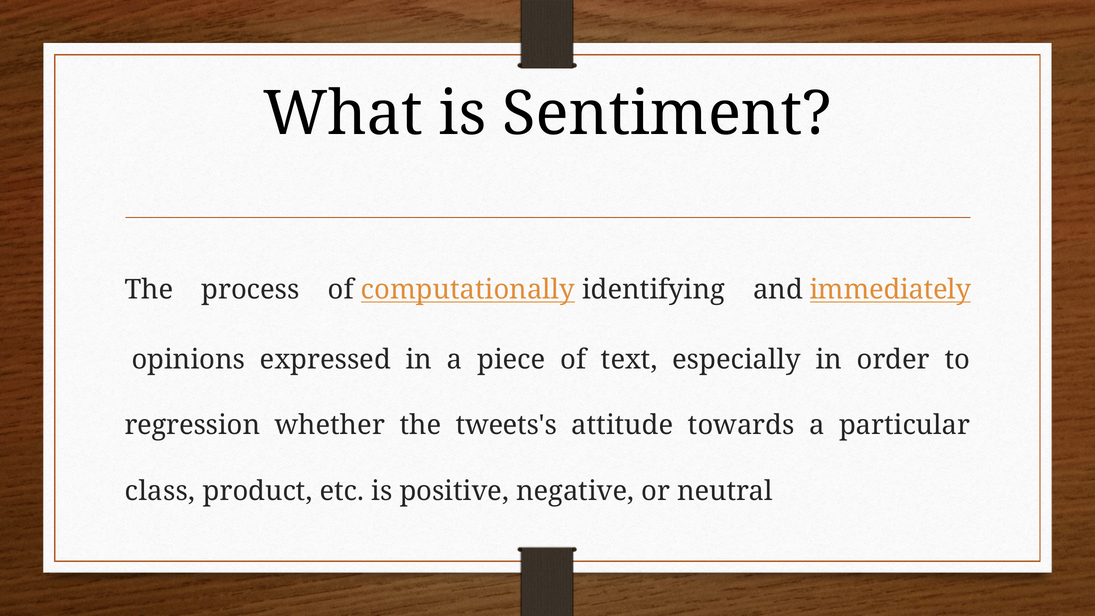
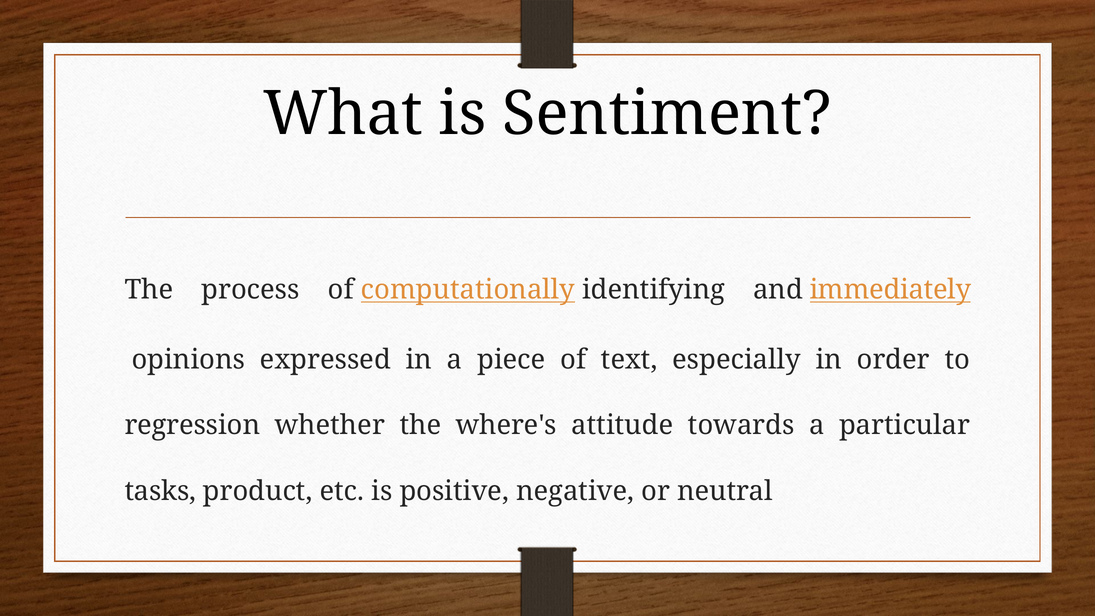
tweets's: tweets's -> where's
class: class -> tasks
